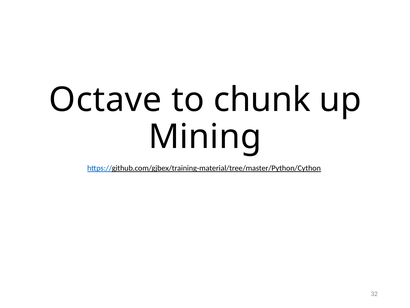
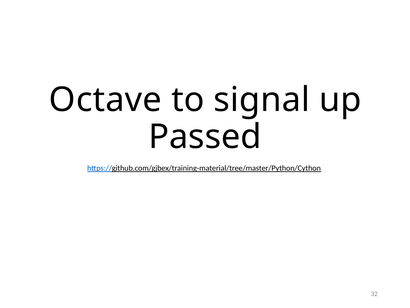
chunk: chunk -> signal
Mining: Mining -> Passed
